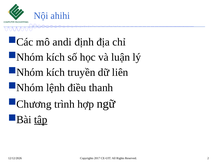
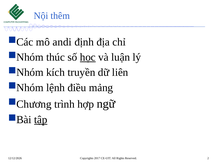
ahihi: ahihi -> thêm
kích at (56, 57): kích -> thúc
học underline: none -> present
thanh: thanh -> mảng
